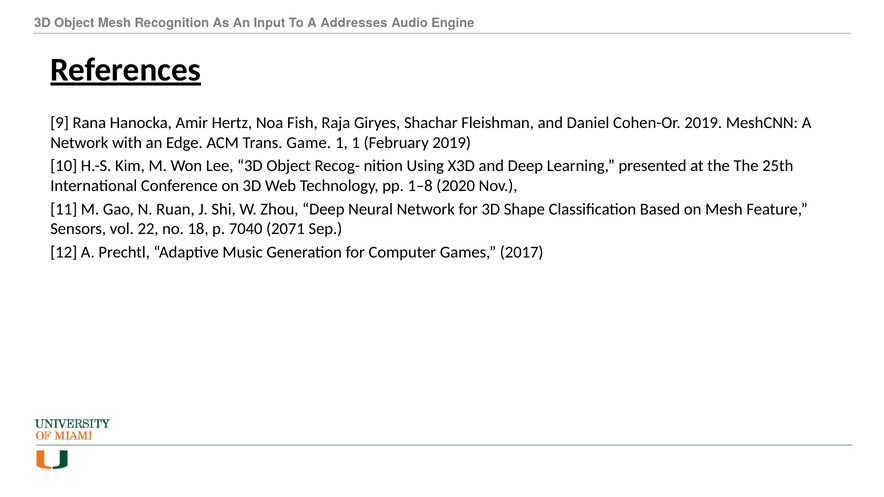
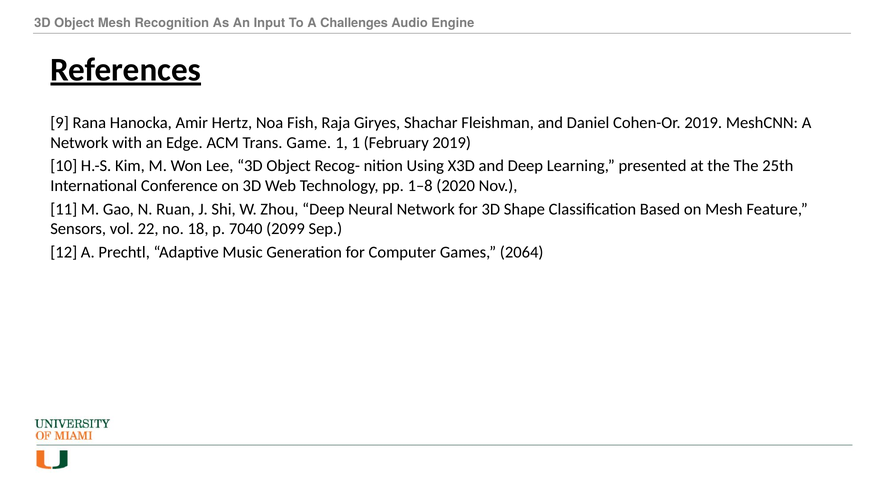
Addresses: Addresses -> Challenges
2071: 2071 -> 2099
2017: 2017 -> 2064
